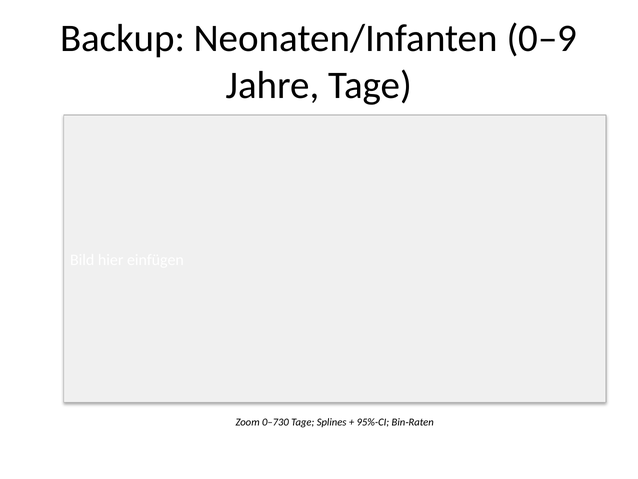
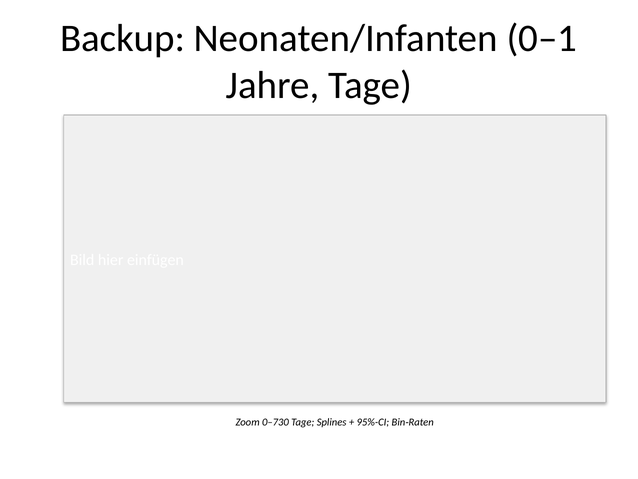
0–9: 0–9 -> 0–1
